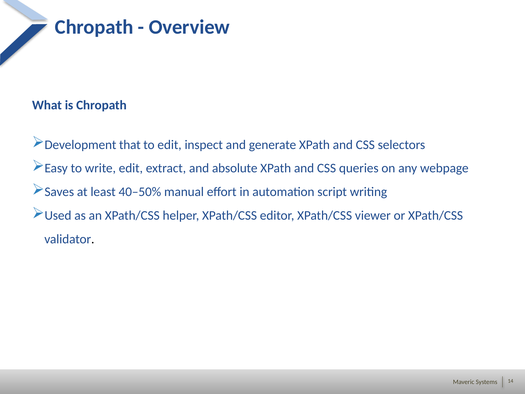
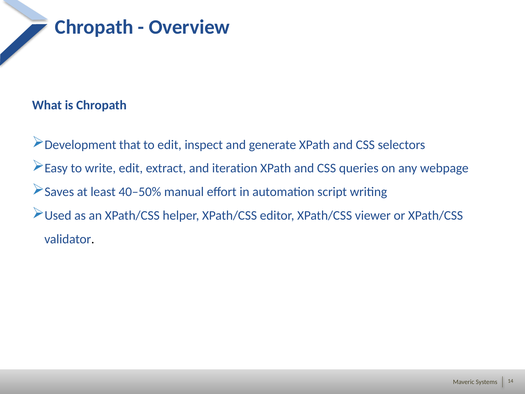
absolute: absolute -> iteration
